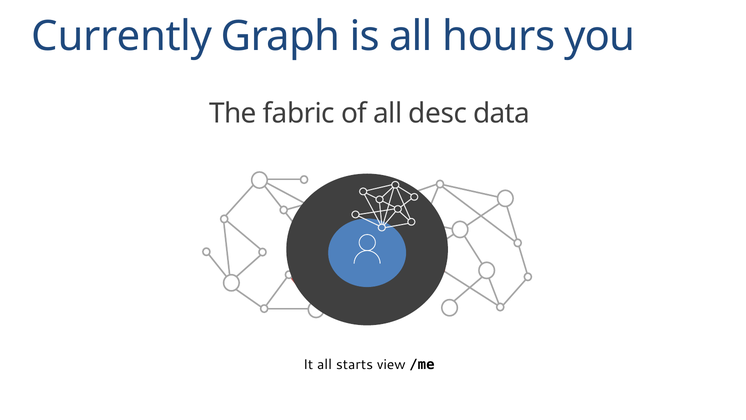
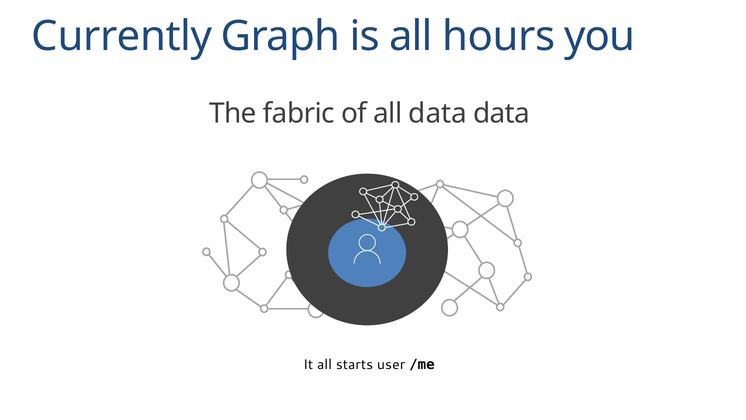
all desc: desc -> data
view: view -> user
